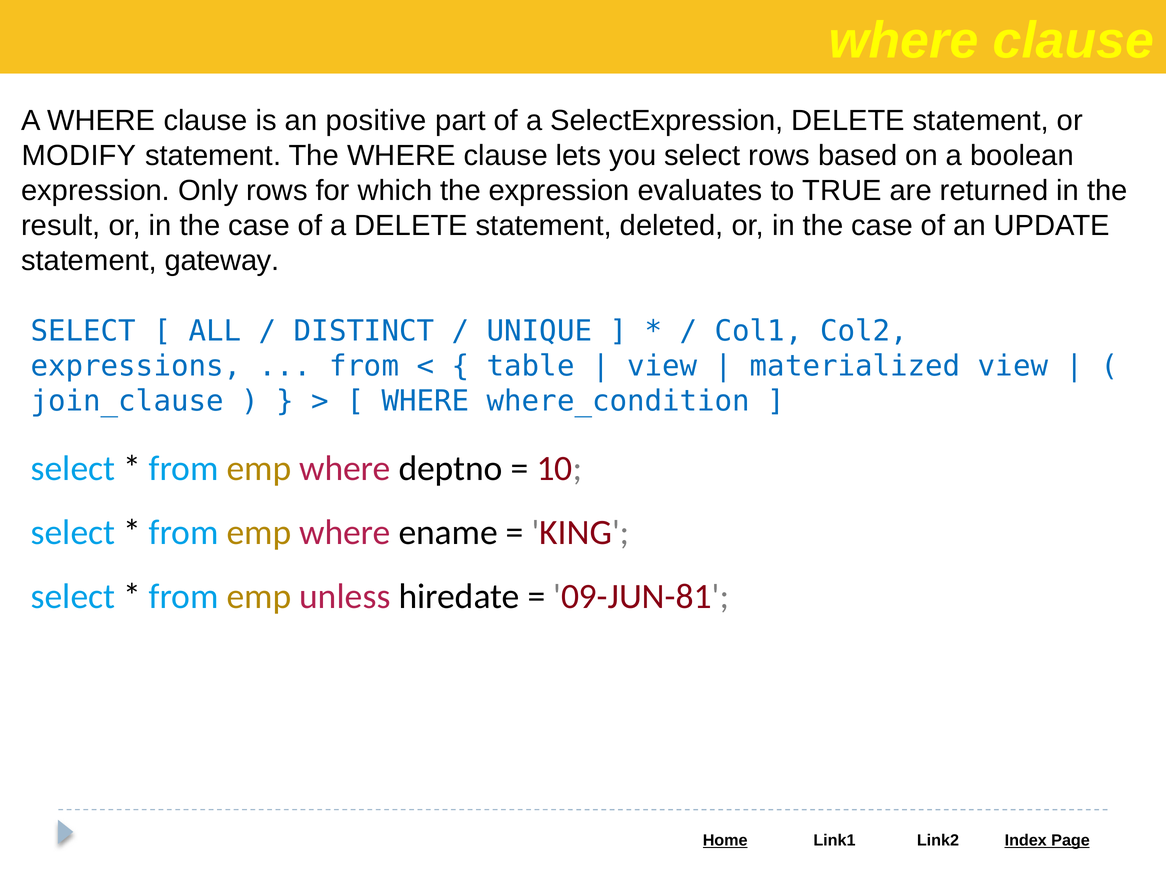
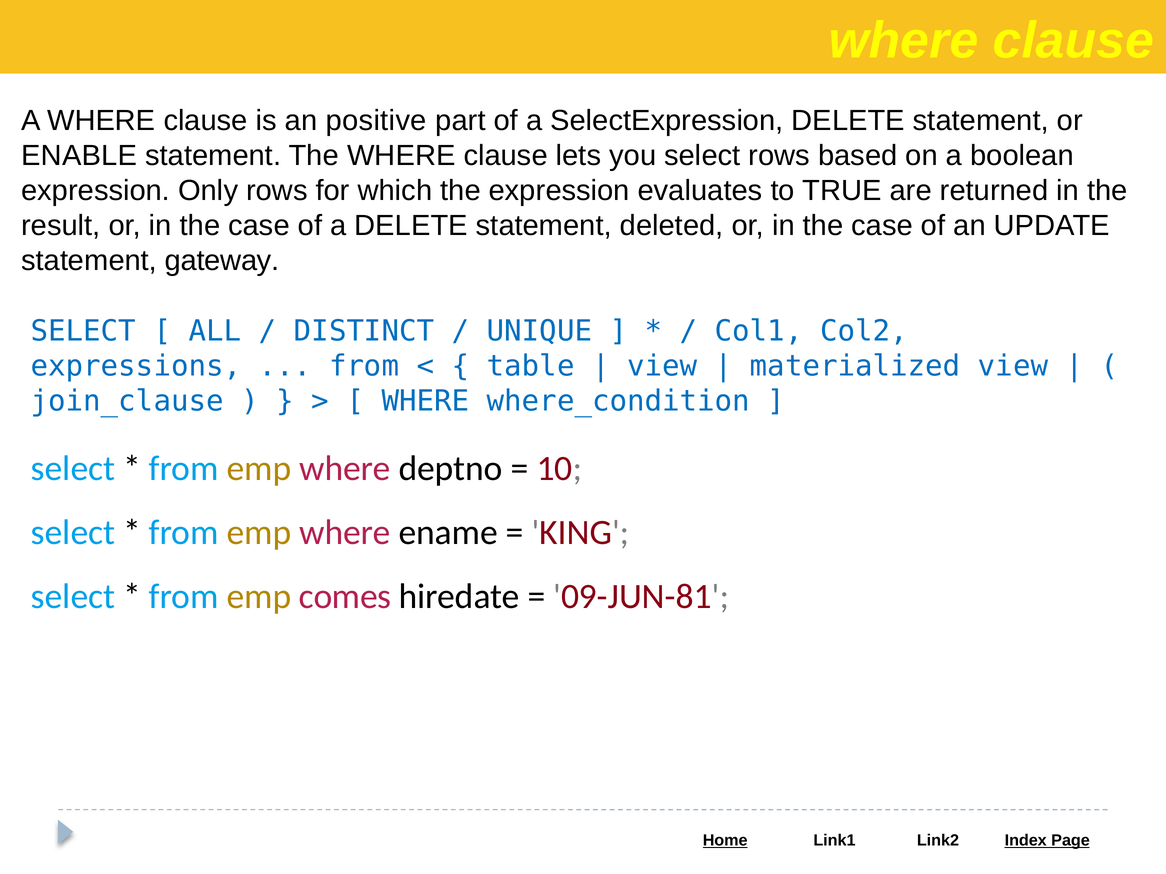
MODIFY: MODIFY -> ENABLE
unless: unless -> comes
